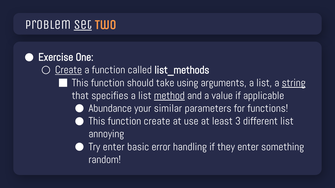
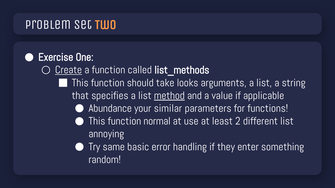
Set underline: present -> none
using: using -> looks
string underline: present -> none
function create: create -> normal
3: 3 -> 2
Try enter: enter -> same
